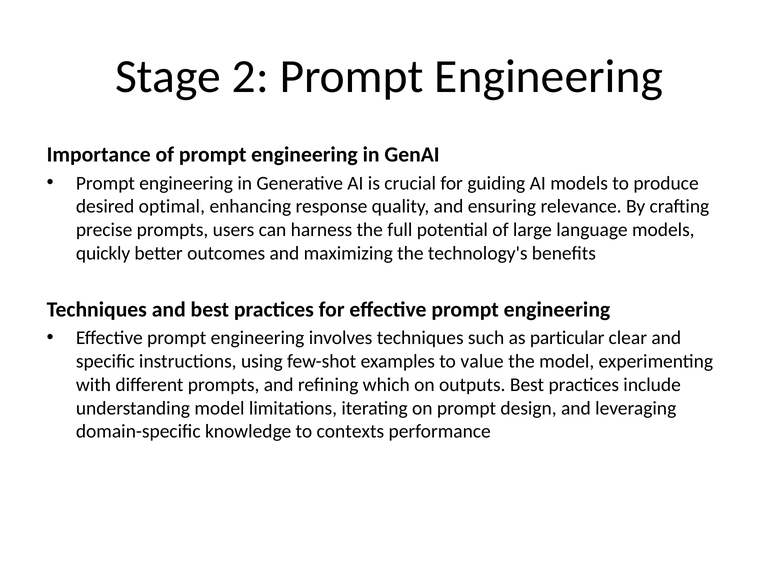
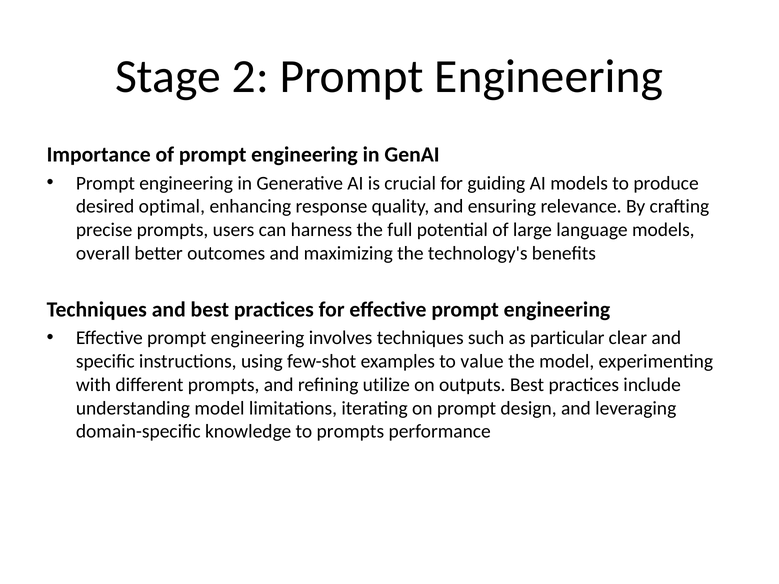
quickly: quickly -> overall
which: which -> utilize
to contexts: contexts -> prompts
